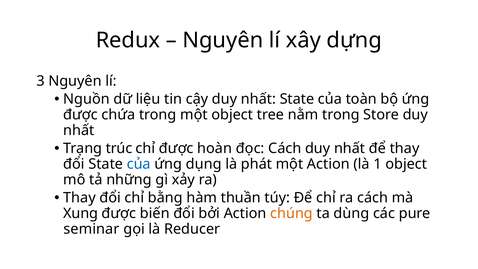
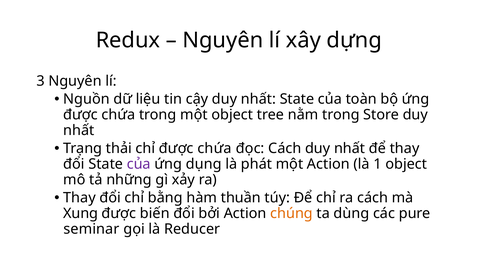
trúc: trúc -> thải
chỉ được hoàn: hoàn -> chứa
của at (139, 164) colour: blue -> purple
